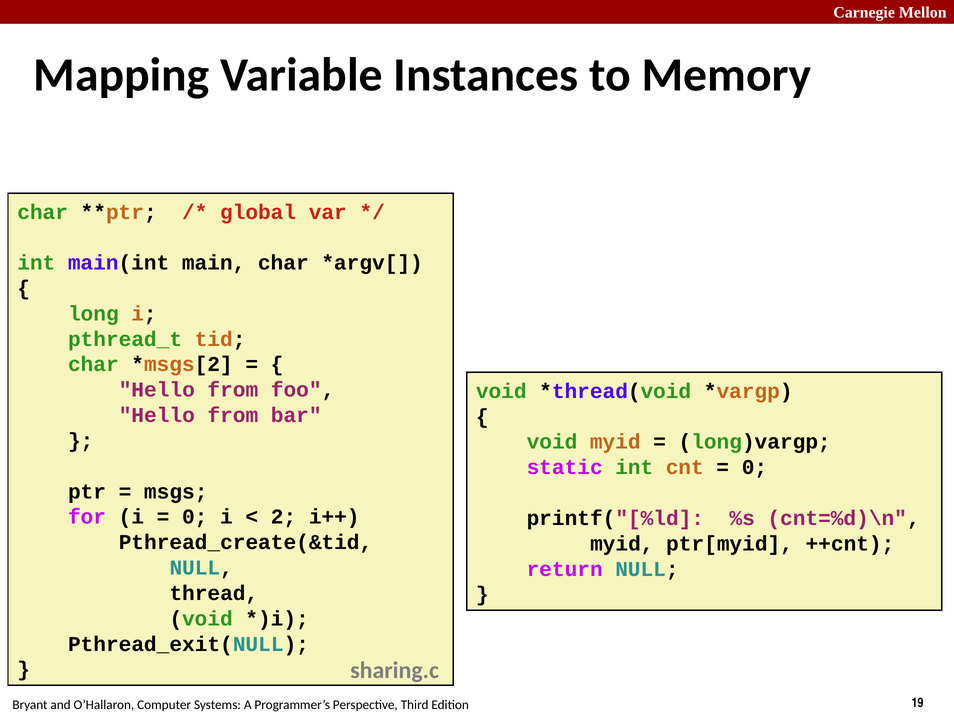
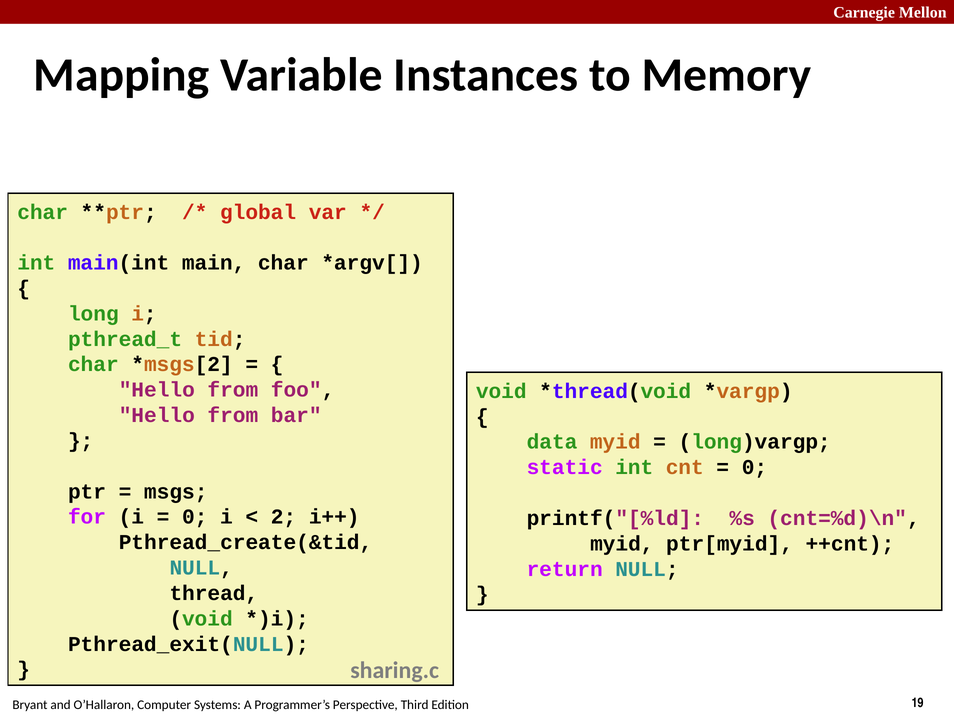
void at (552, 442): void -> data
